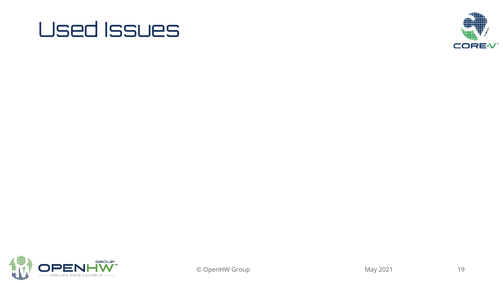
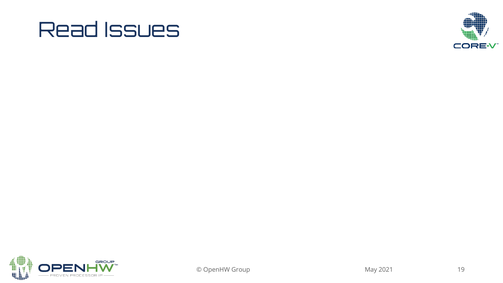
Used: Used -> Read
